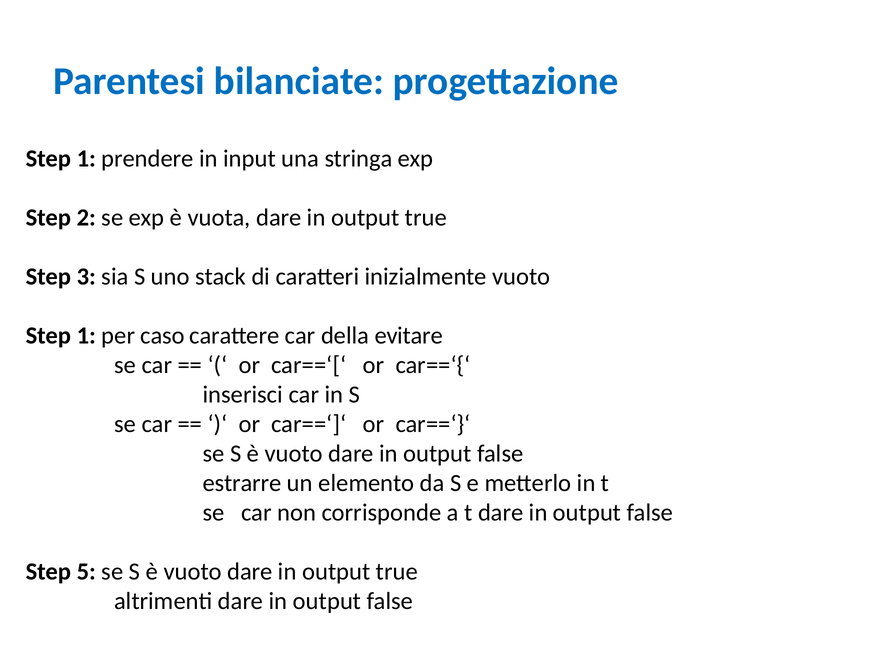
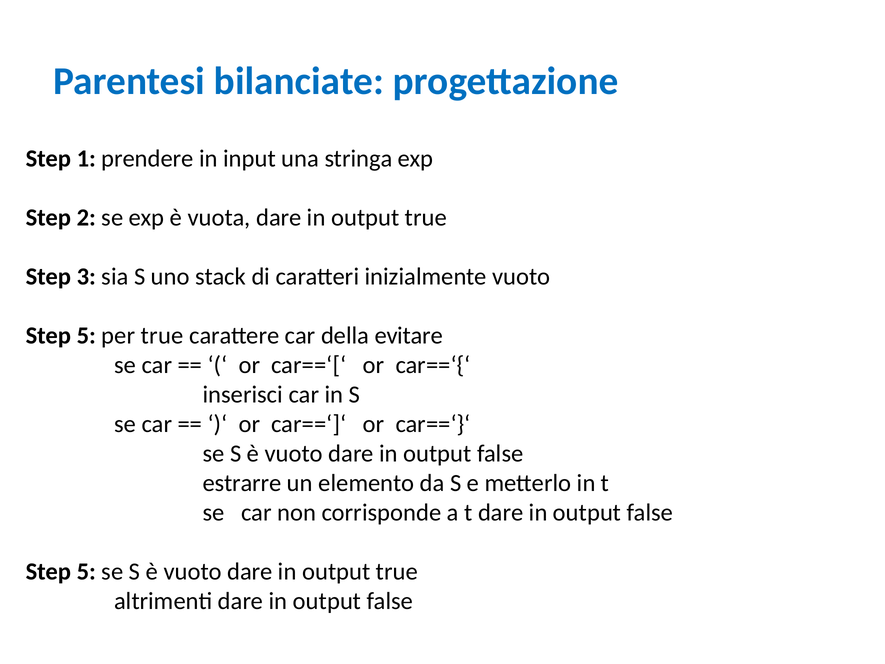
1 at (86, 336): 1 -> 5
per caso: caso -> true
